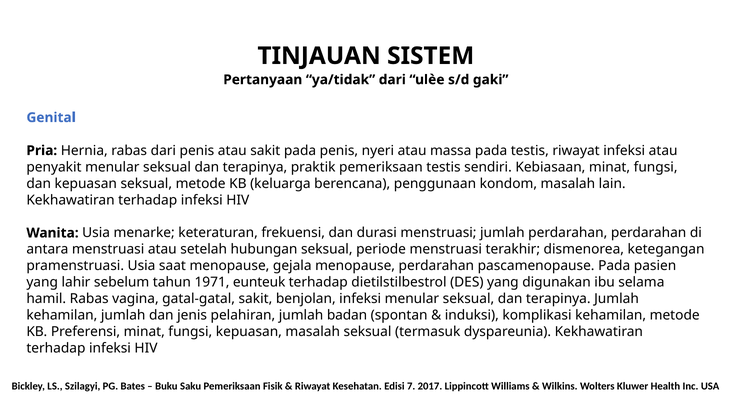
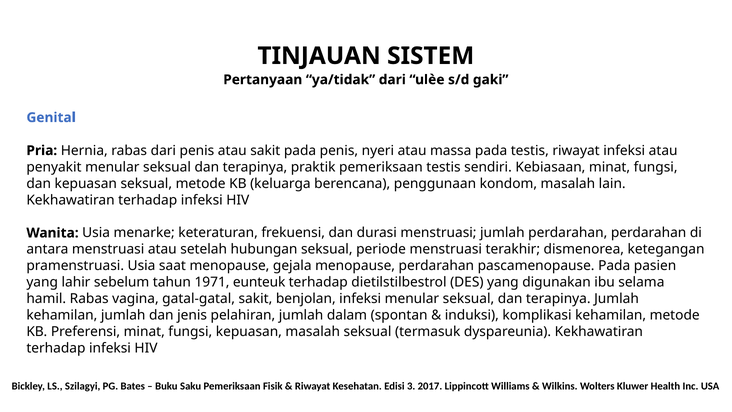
badan: badan -> dalam
7: 7 -> 3
